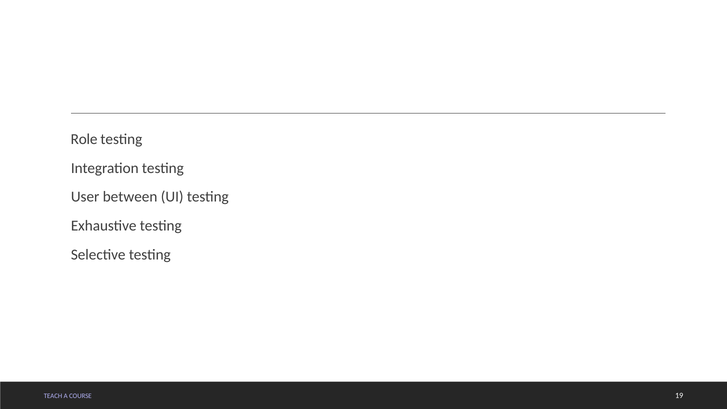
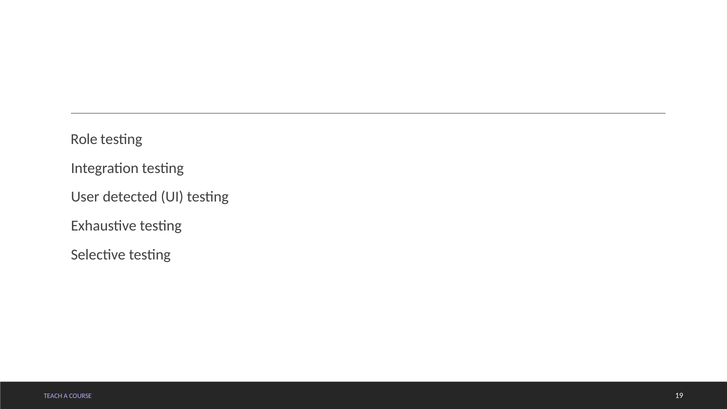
between: between -> detected
